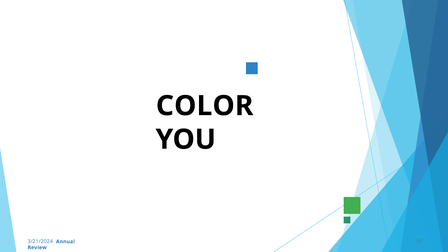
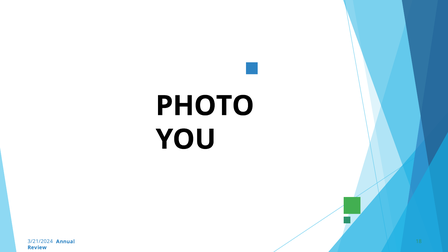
COLOR: COLOR -> PHOTO
